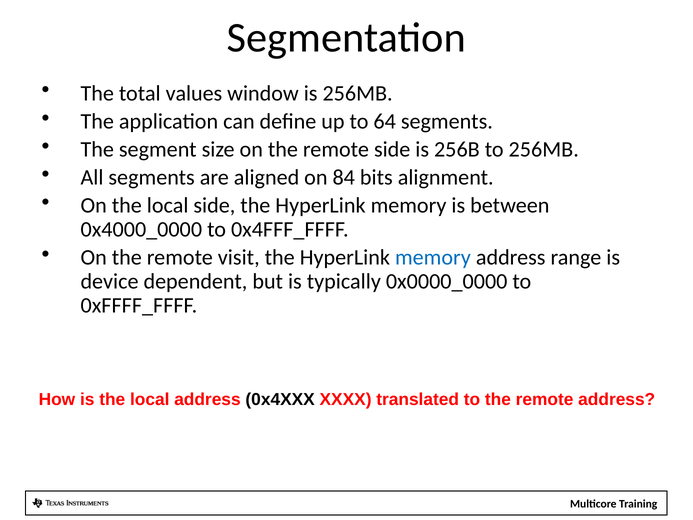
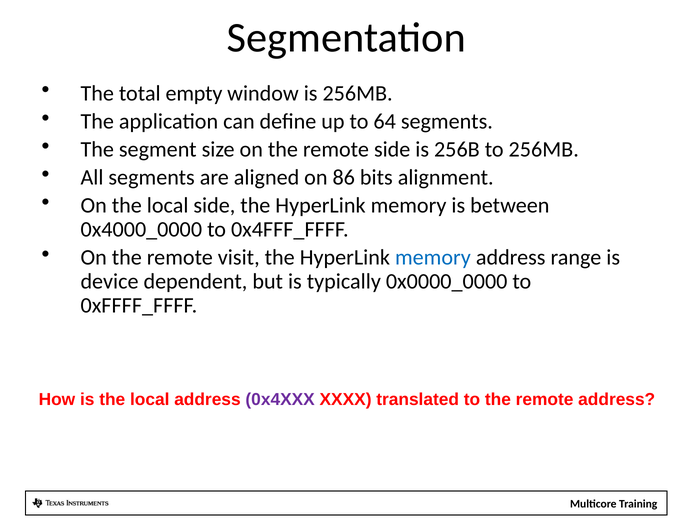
values: values -> empty
84: 84 -> 86
0x4XXX colour: black -> purple
